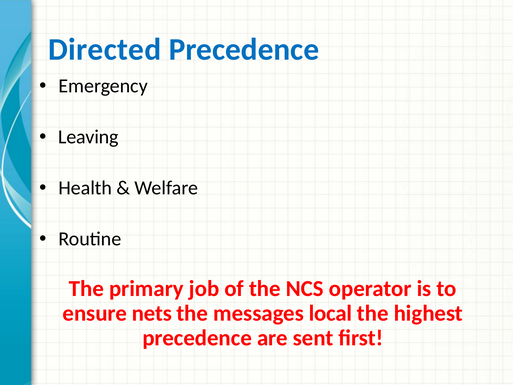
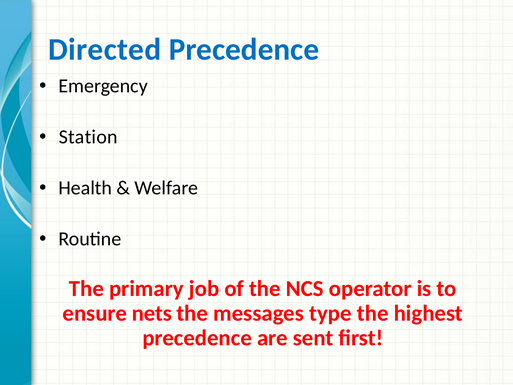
Leaving: Leaving -> Station
local: local -> type
